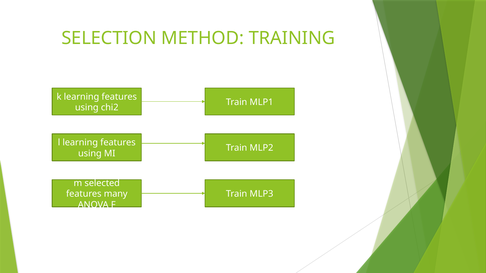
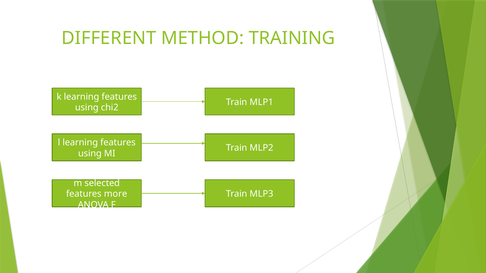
SELECTION: SELECTION -> DIFFERENT
many: many -> more
